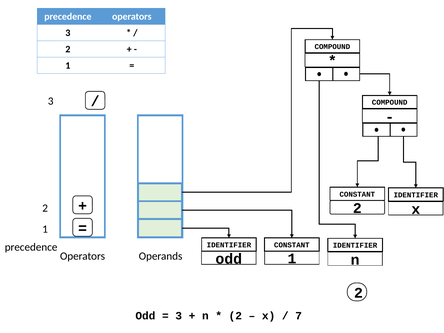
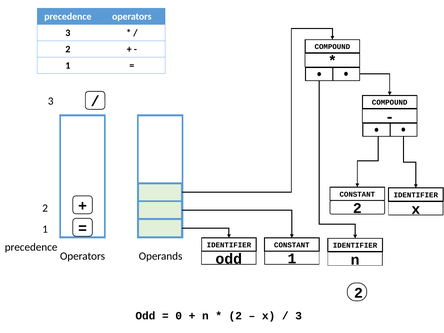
3 at (179, 316): 3 -> 0
7 at (299, 316): 7 -> 3
